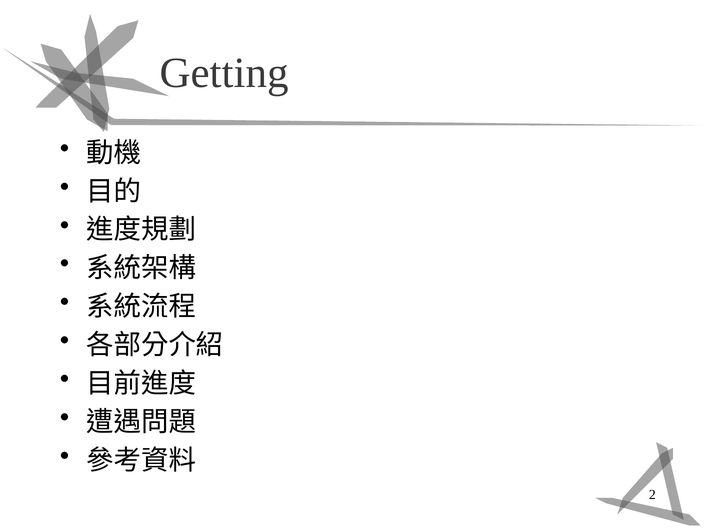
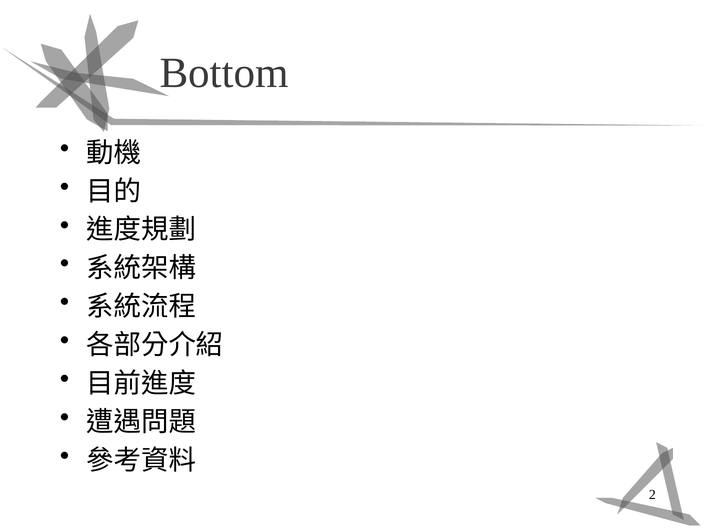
Getting: Getting -> Bottom
